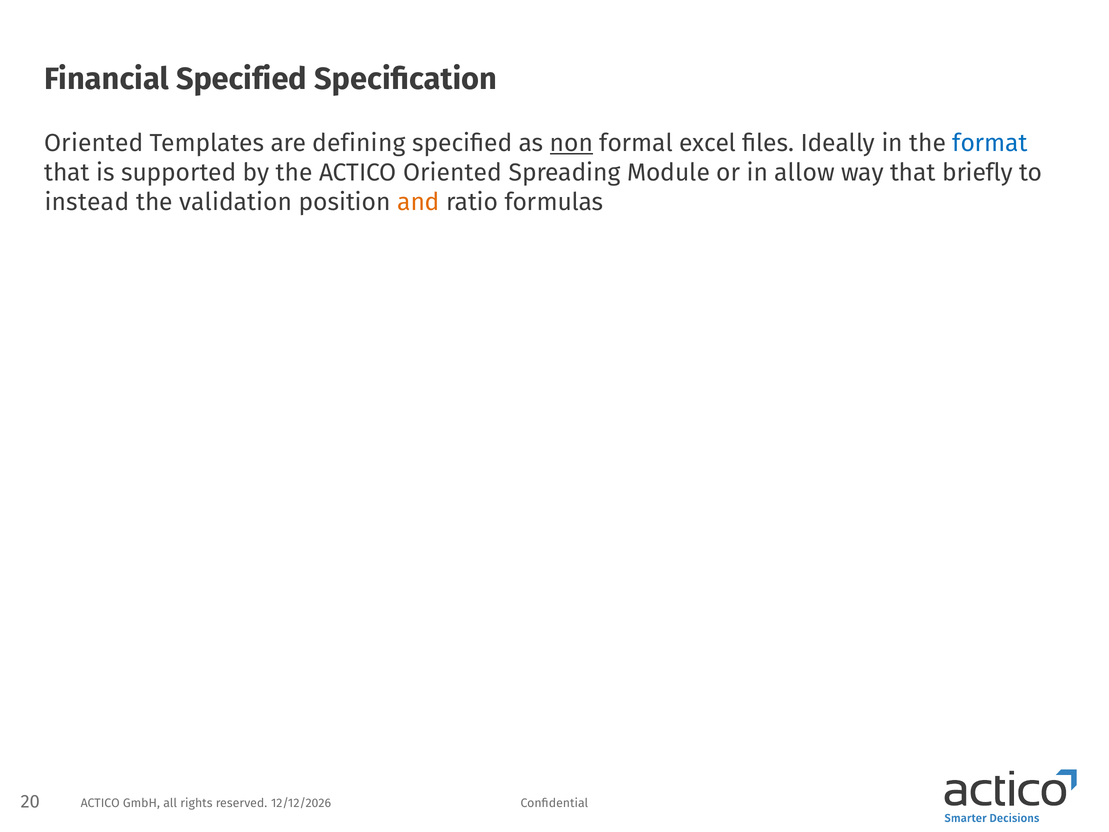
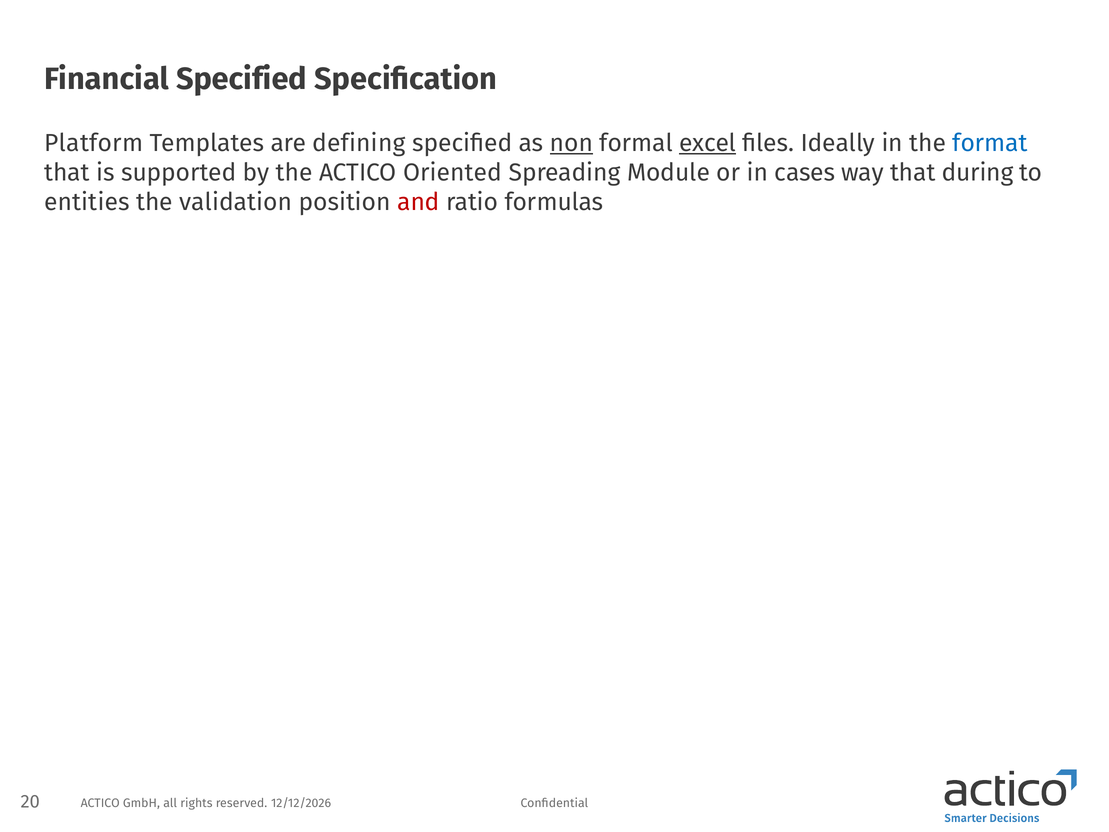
Oriented at (94, 143): Oriented -> Platform
excel underline: none -> present
allow: allow -> cases
briefly: briefly -> during
instead: instead -> entities
and colour: orange -> red
